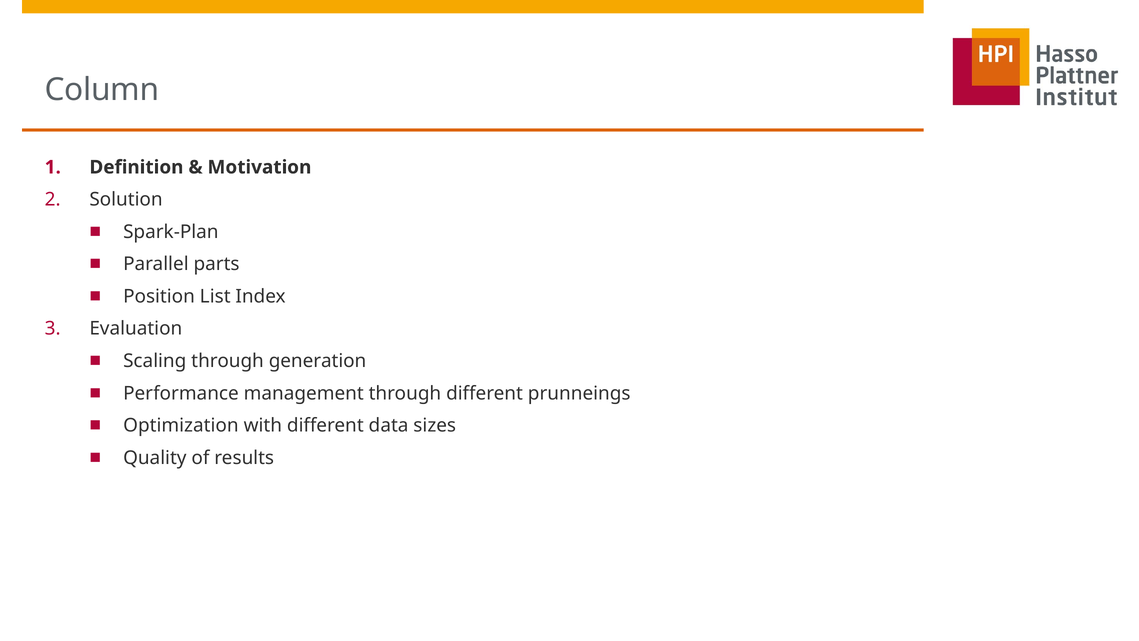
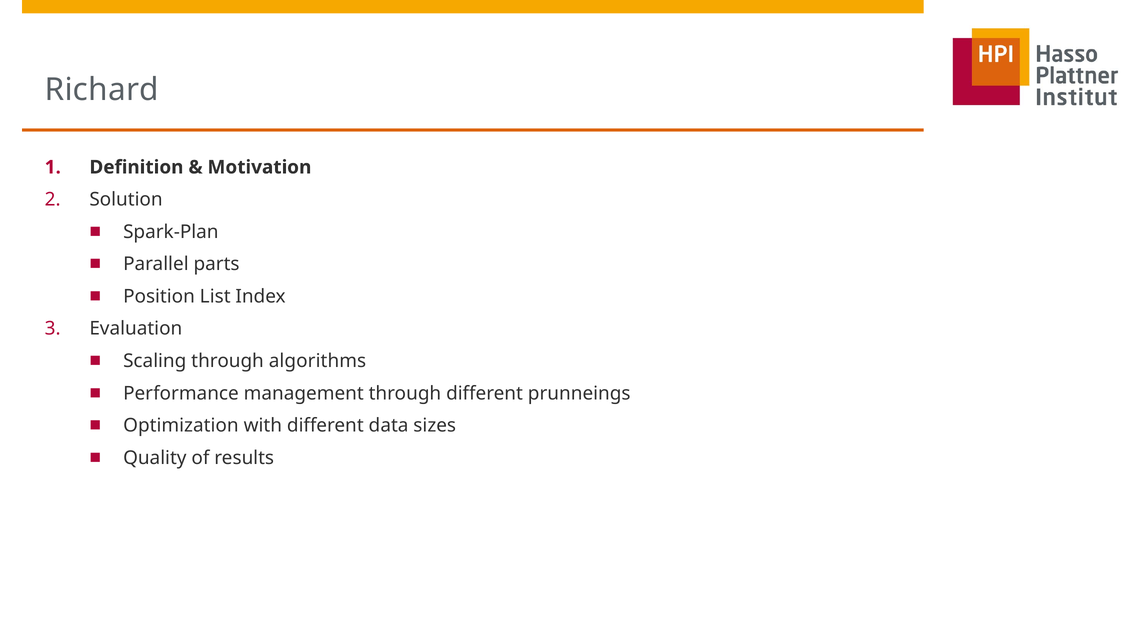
Column: Column -> Richard
generation: generation -> algorithms
